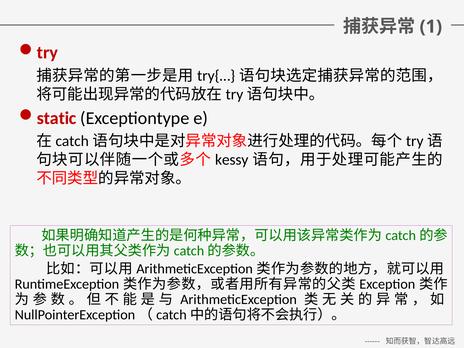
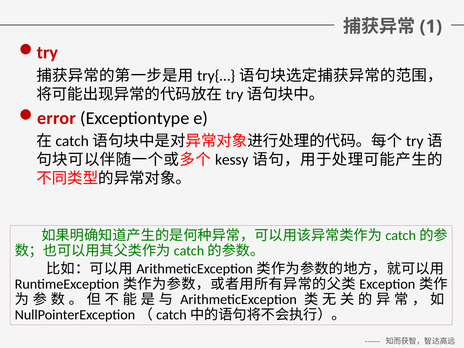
static: static -> error
